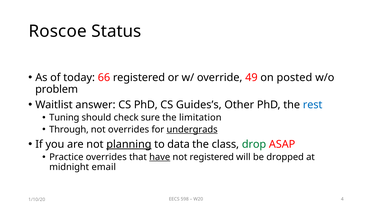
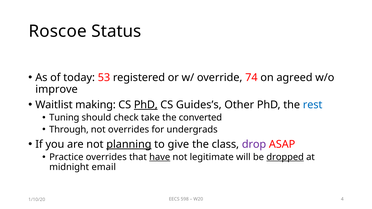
66: 66 -> 53
49: 49 -> 74
posted: posted -> agreed
problem: problem -> improve
answer: answer -> making
PhD at (146, 105) underline: none -> present
sure: sure -> take
limitation: limitation -> converted
undergrads underline: present -> none
data: data -> give
drop colour: green -> purple
not registered: registered -> legitimate
dropped underline: none -> present
